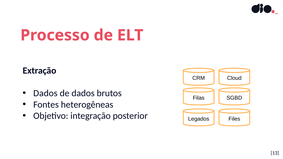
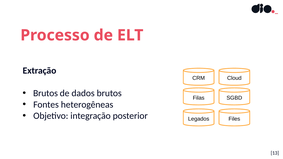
Dados at (45, 93): Dados -> Brutos
